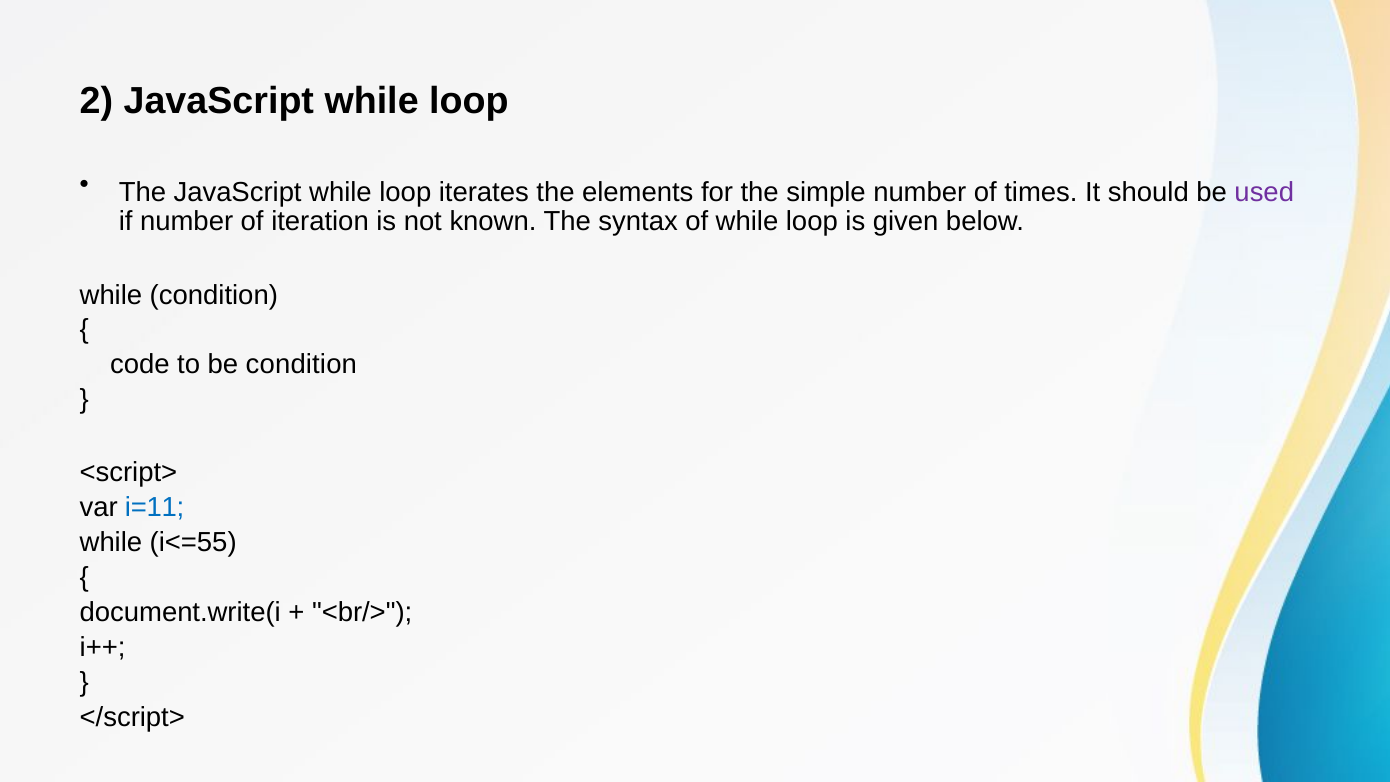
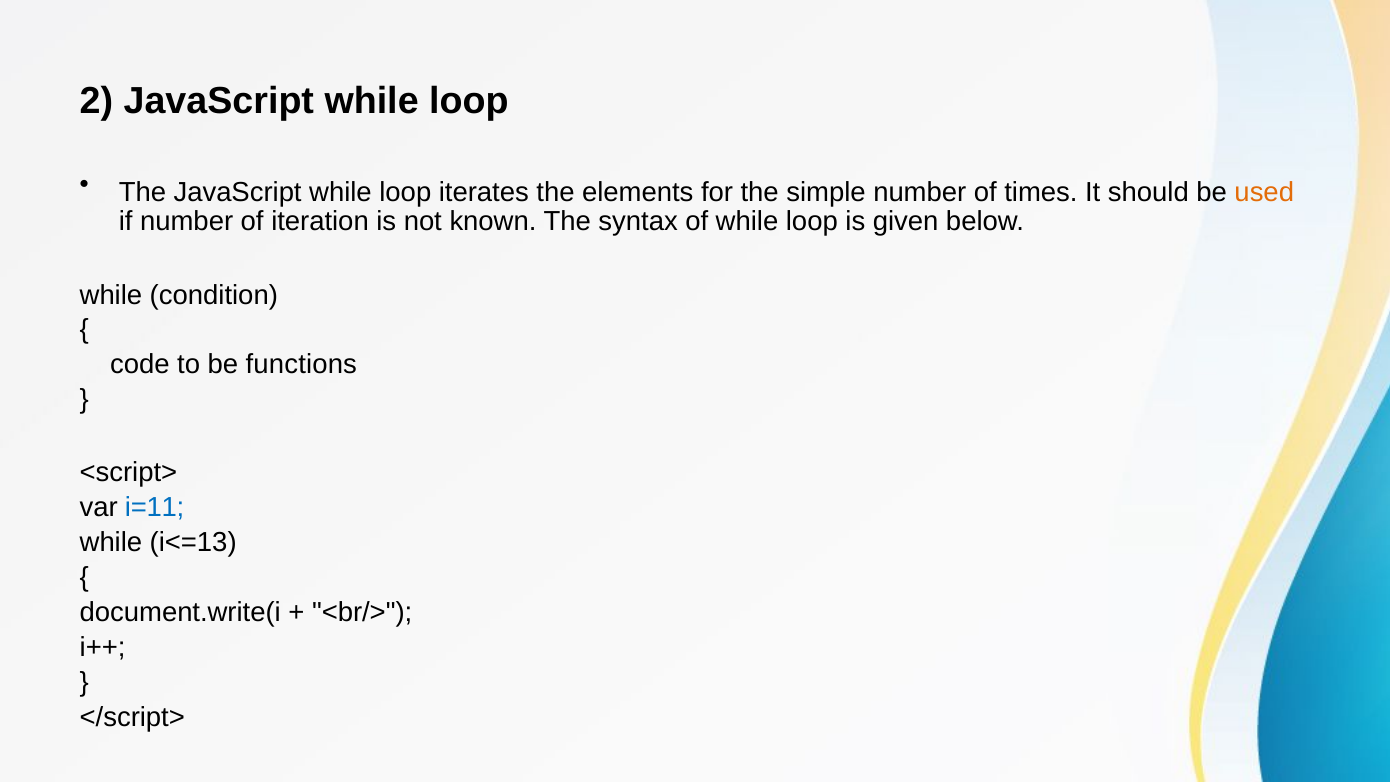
used colour: purple -> orange
be condition: condition -> functions
i<=55: i<=55 -> i<=13
